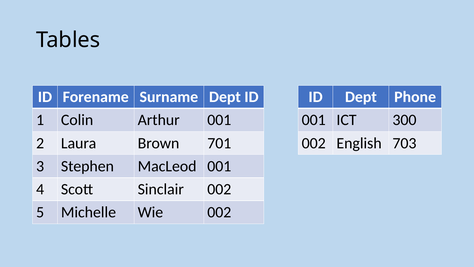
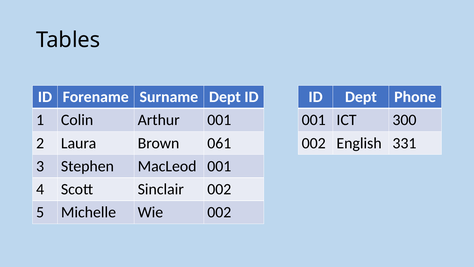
701: 701 -> 061
703: 703 -> 331
